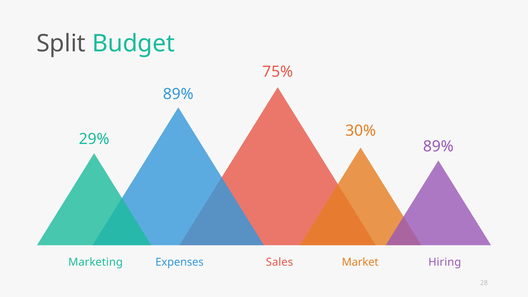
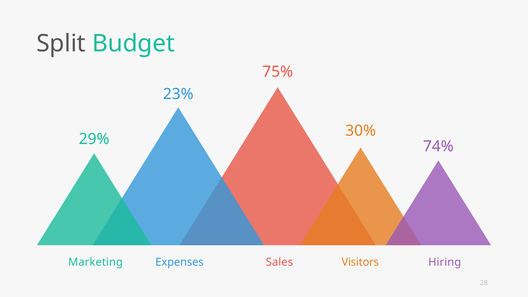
89% at (178, 94): 89% -> 23%
89% at (438, 147): 89% -> 74%
Market: Market -> Visitors
